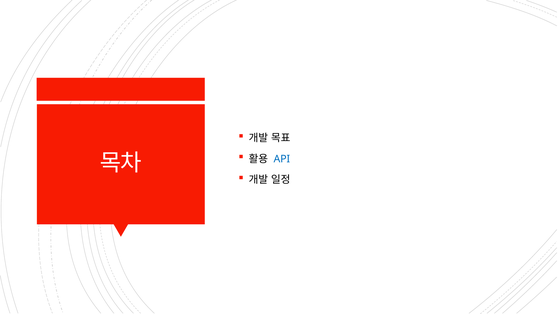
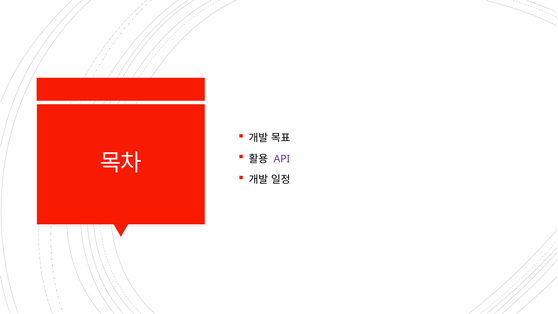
API colour: blue -> purple
